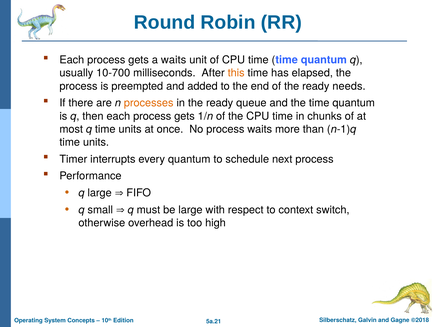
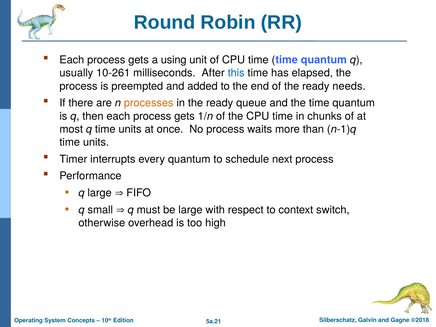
a waits: waits -> using
10-700: 10-700 -> 10-261
this colour: orange -> blue
